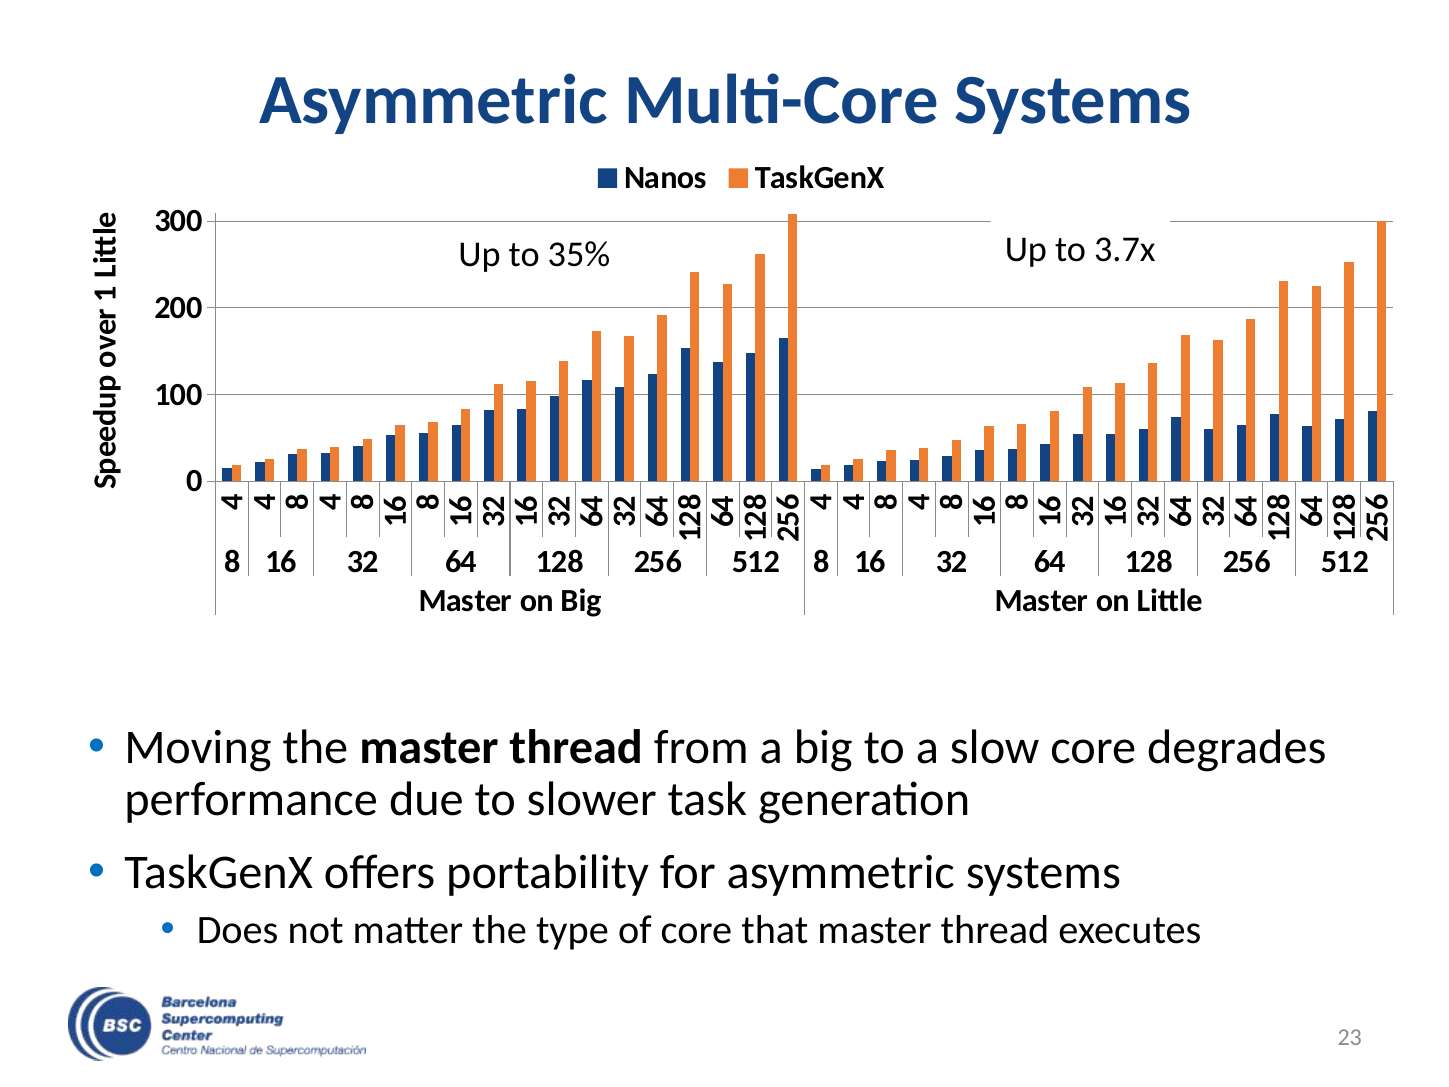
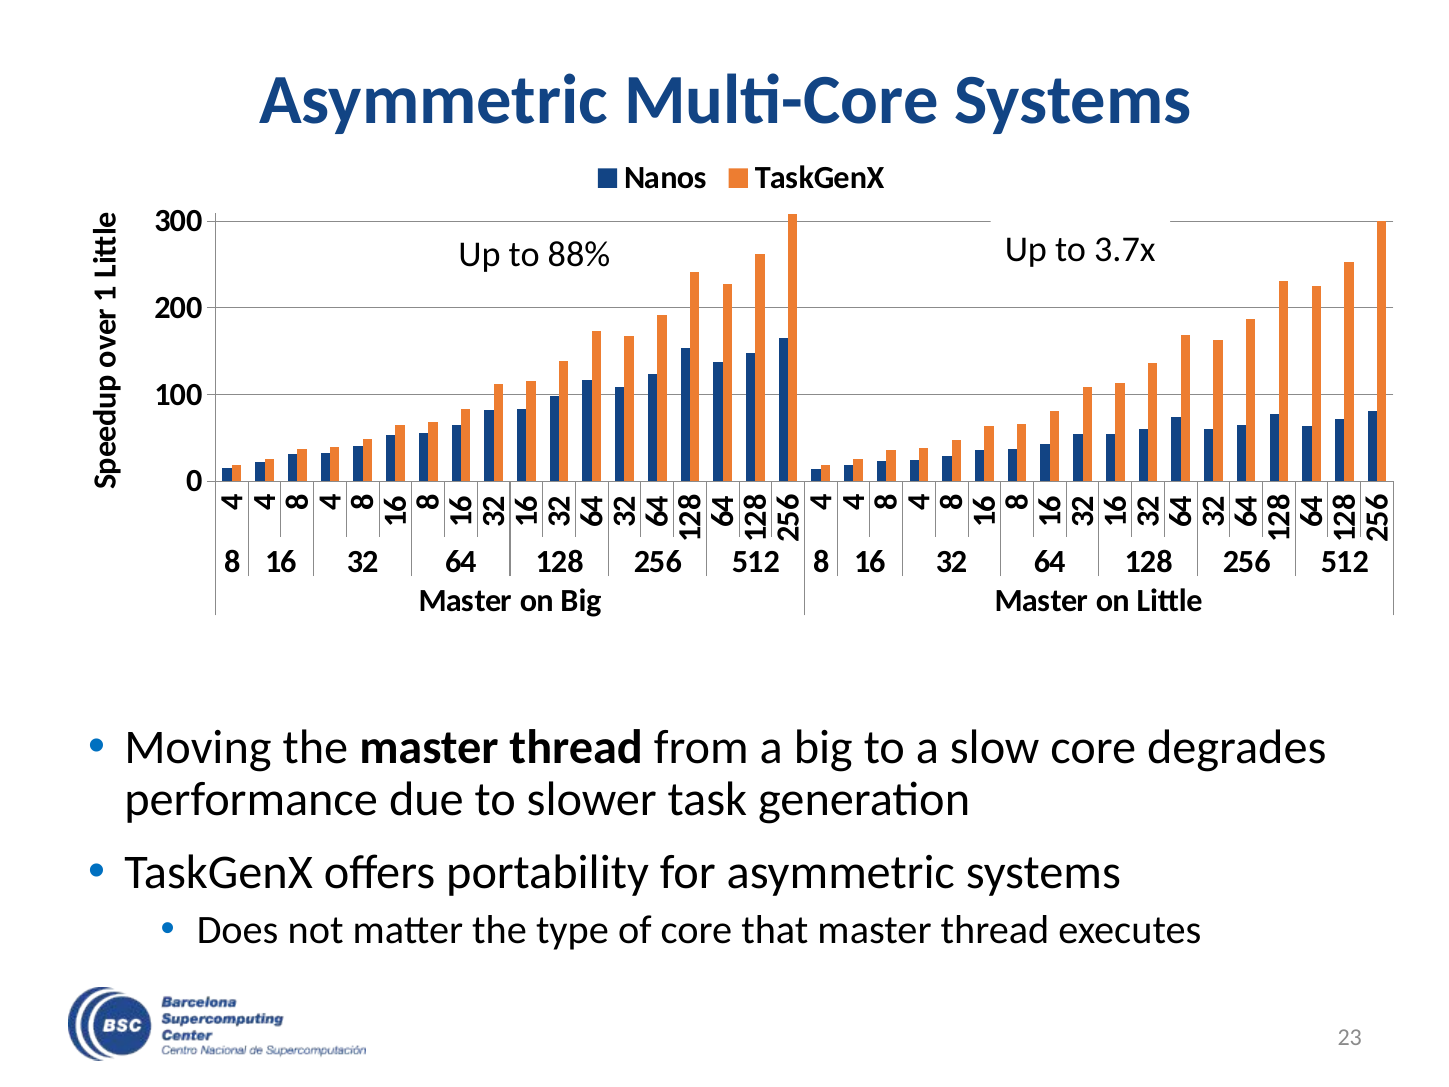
35%: 35% -> 88%
